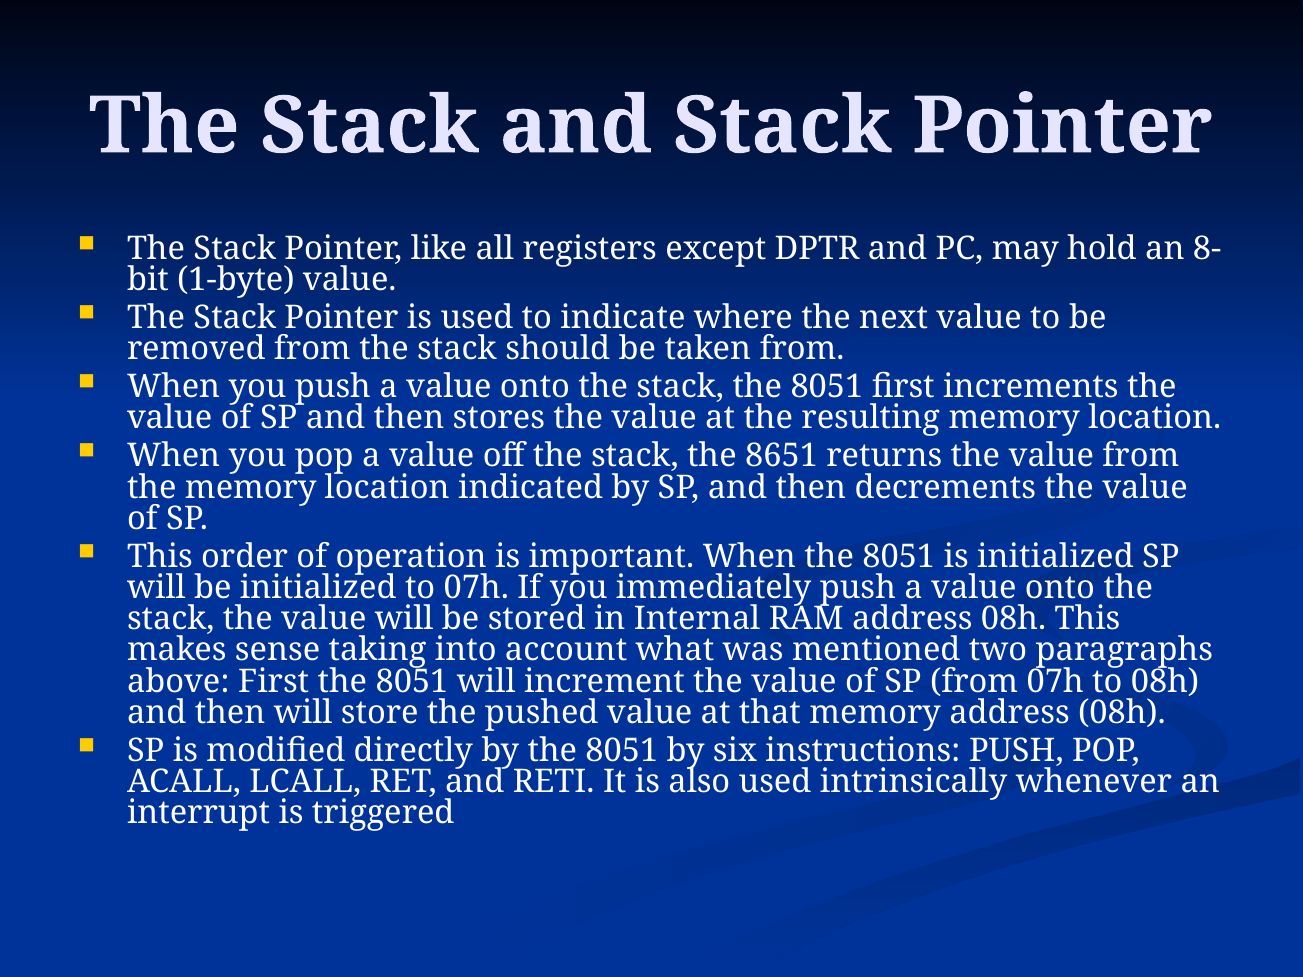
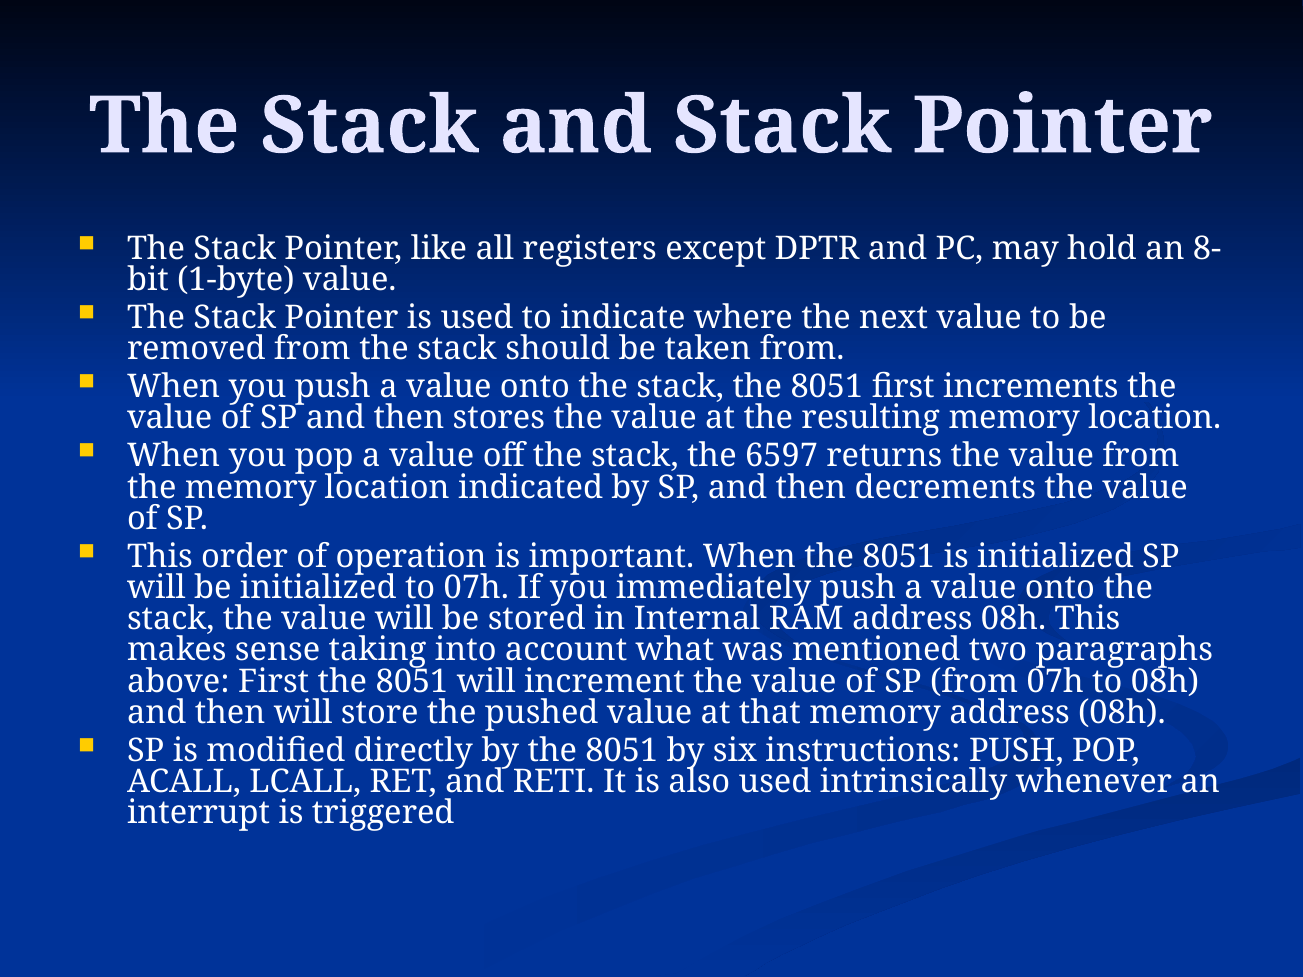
8651: 8651 -> 6597
